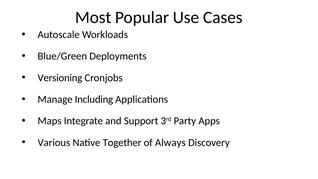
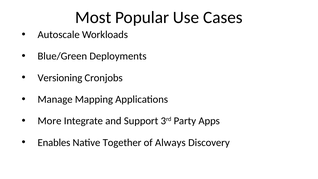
Including: Including -> Mapping
Maps: Maps -> More
Various: Various -> Enables
